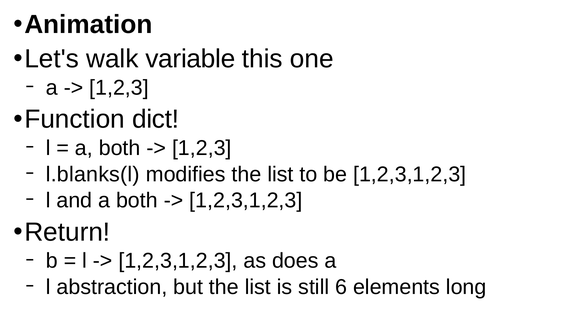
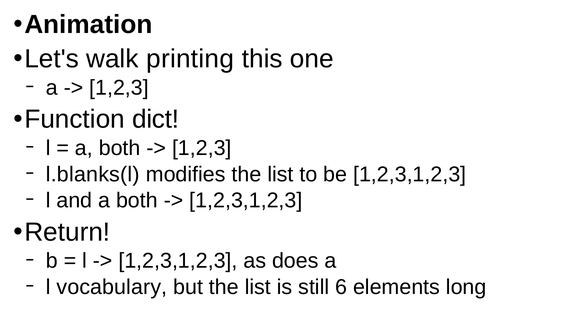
variable: variable -> printing
abstraction: abstraction -> vocabulary
